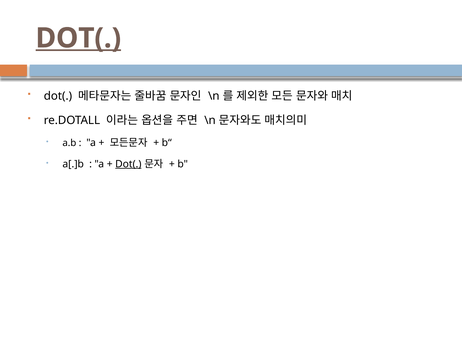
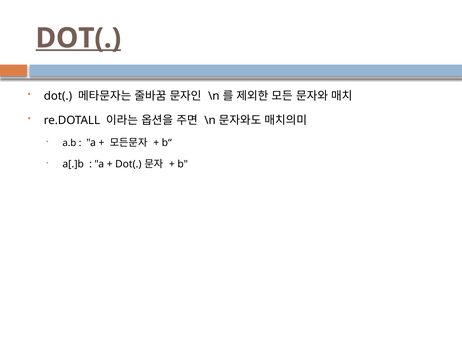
Dot( at (128, 164) underline: present -> none
